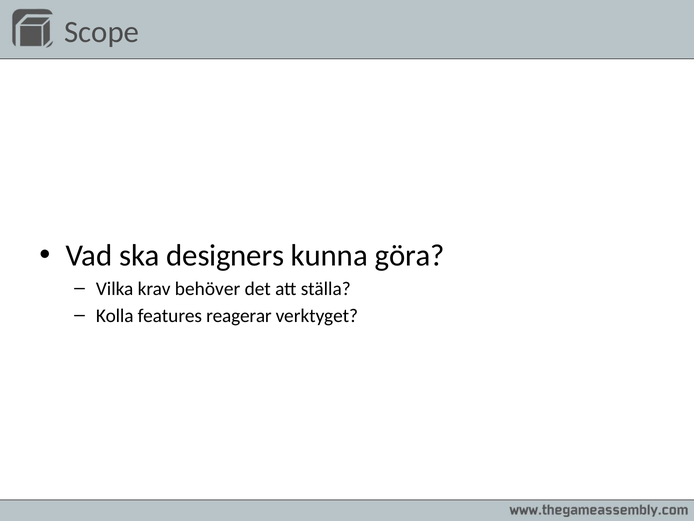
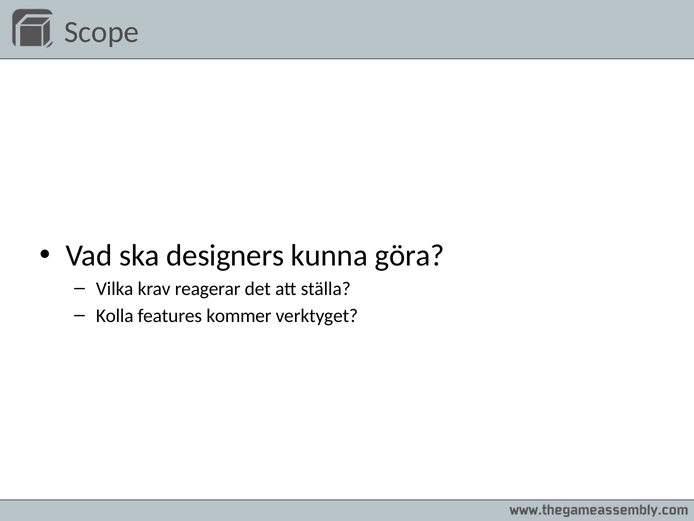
behöver: behöver -> reagerar
reagerar: reagerar -> kommer
